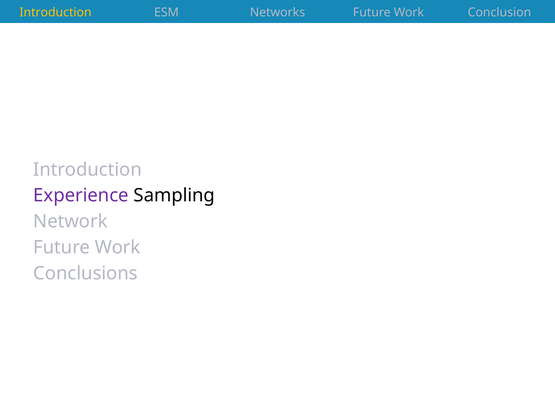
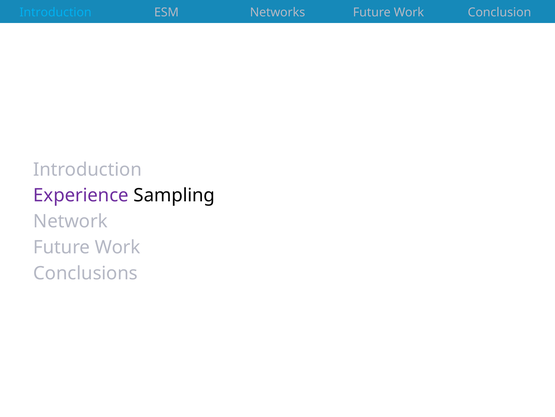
Introduction at (56, 13) colour: yellow -> light blue
